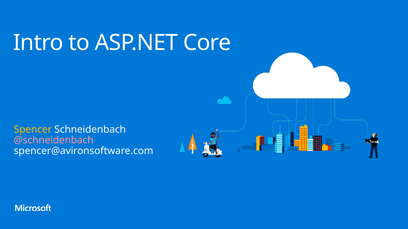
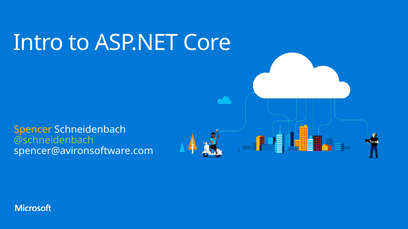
@schneidenbach colour: pink -> light green
